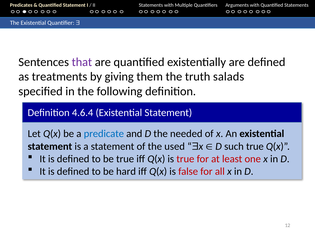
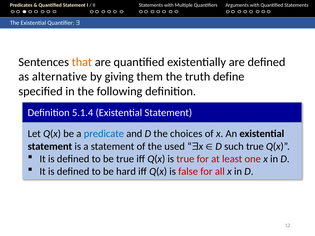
that colour: purple -> orange
treatments: treatments -> alternative
salads: salads -> define
4.6.4: 4.6.4 -> 5.1.4
needed: needed -> choices
